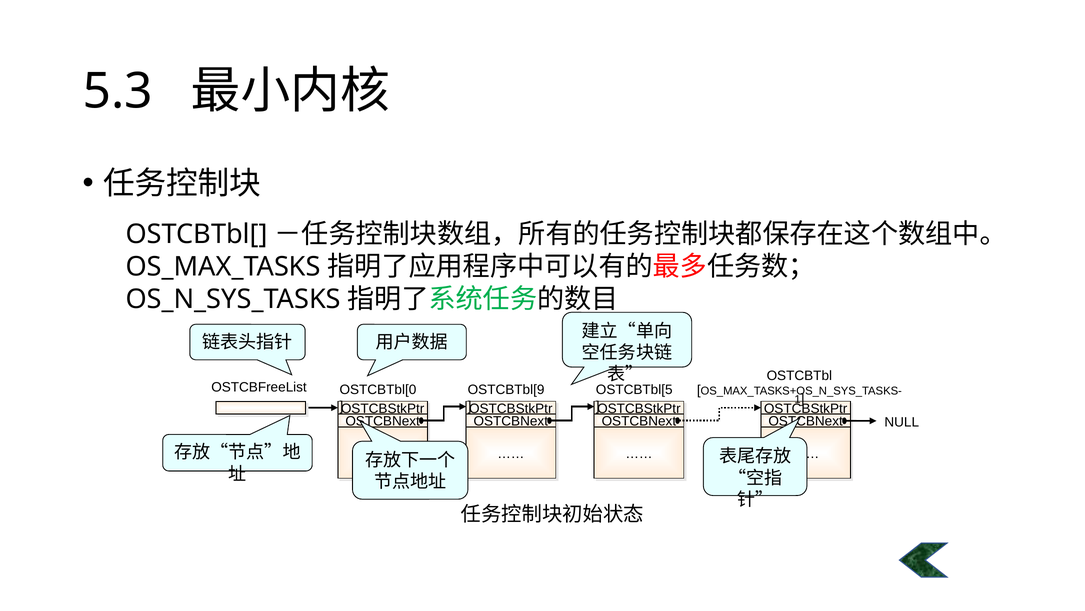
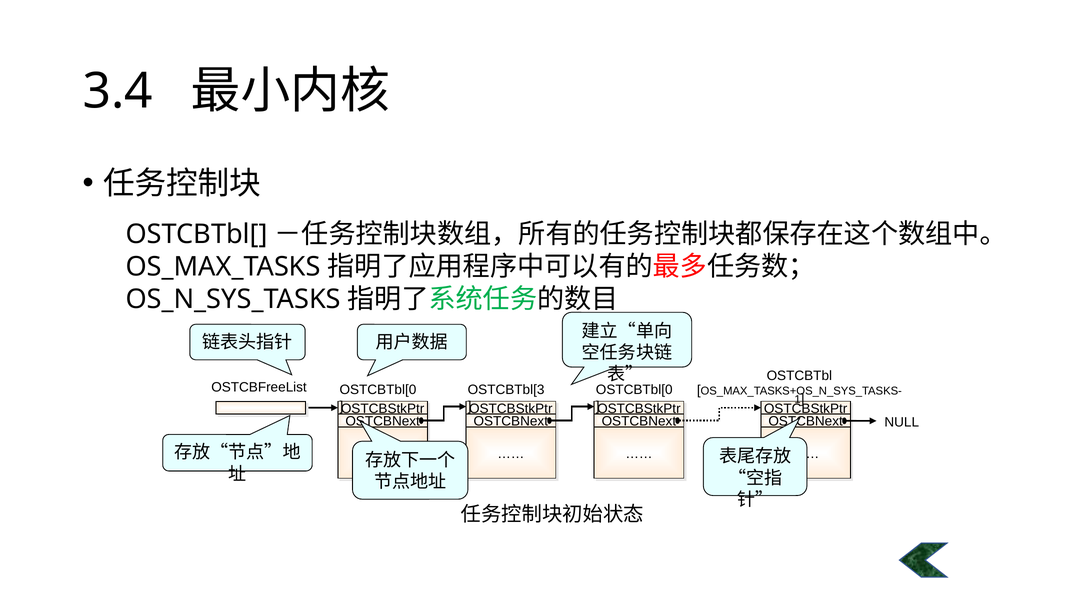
5.3: 5.3 -> 3.4
OSTCBTbl[9: OSTCBTbl[9 -> OSTCBTbl[3
OSTCBTbl[5 at (634, 389): OSTCBTbl[5 -> OSTCBTbl[0
